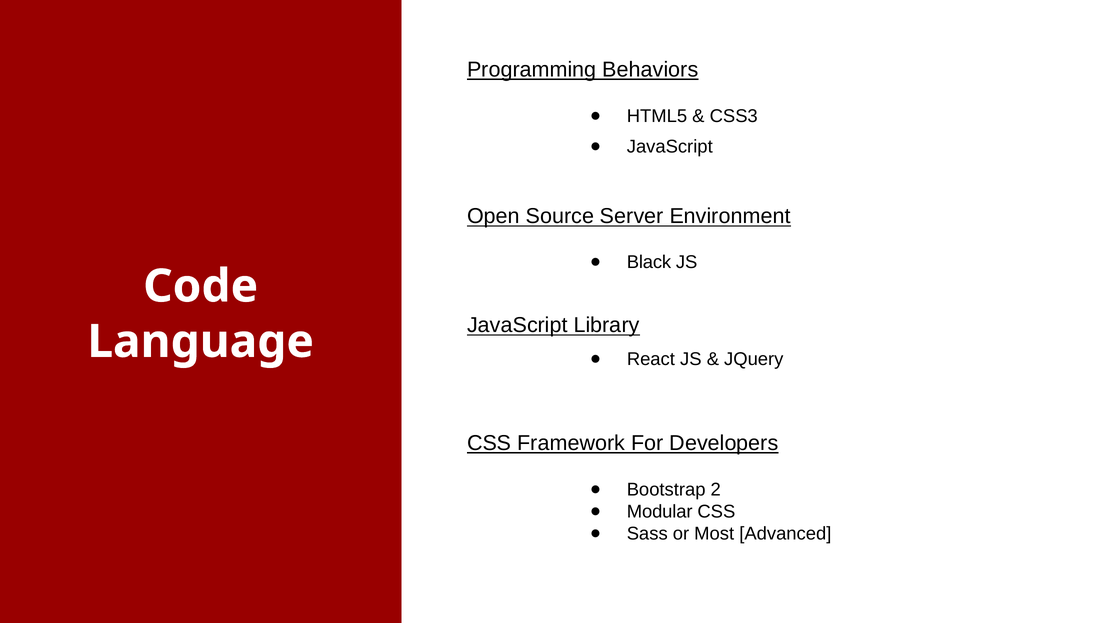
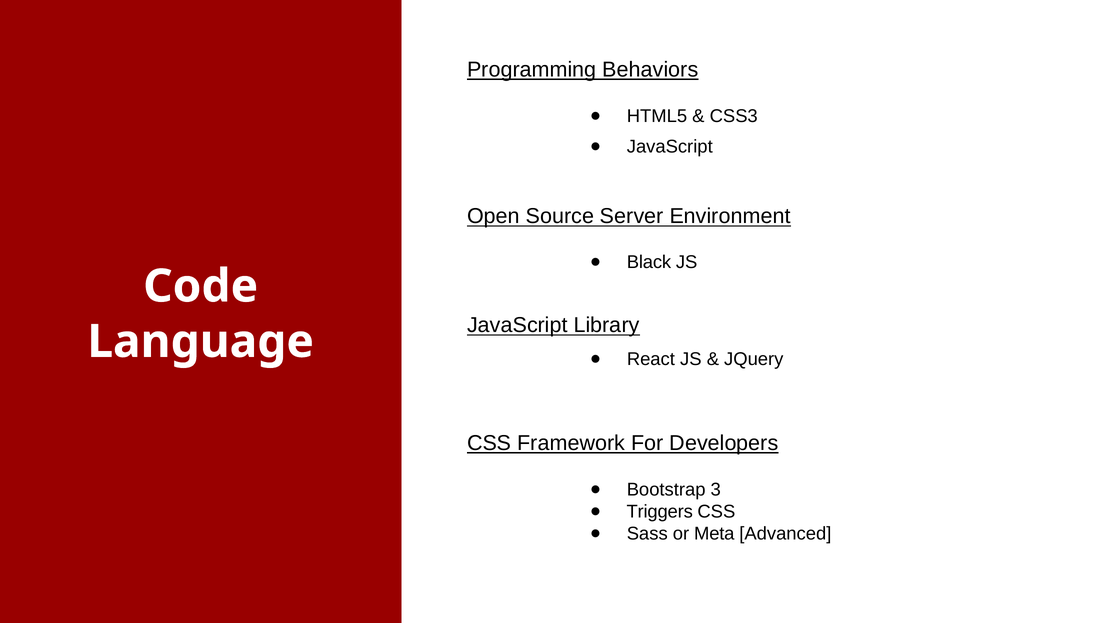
2: 2 -> 3
Modular: Modular -> Triggers
Most: Most -> Meta
